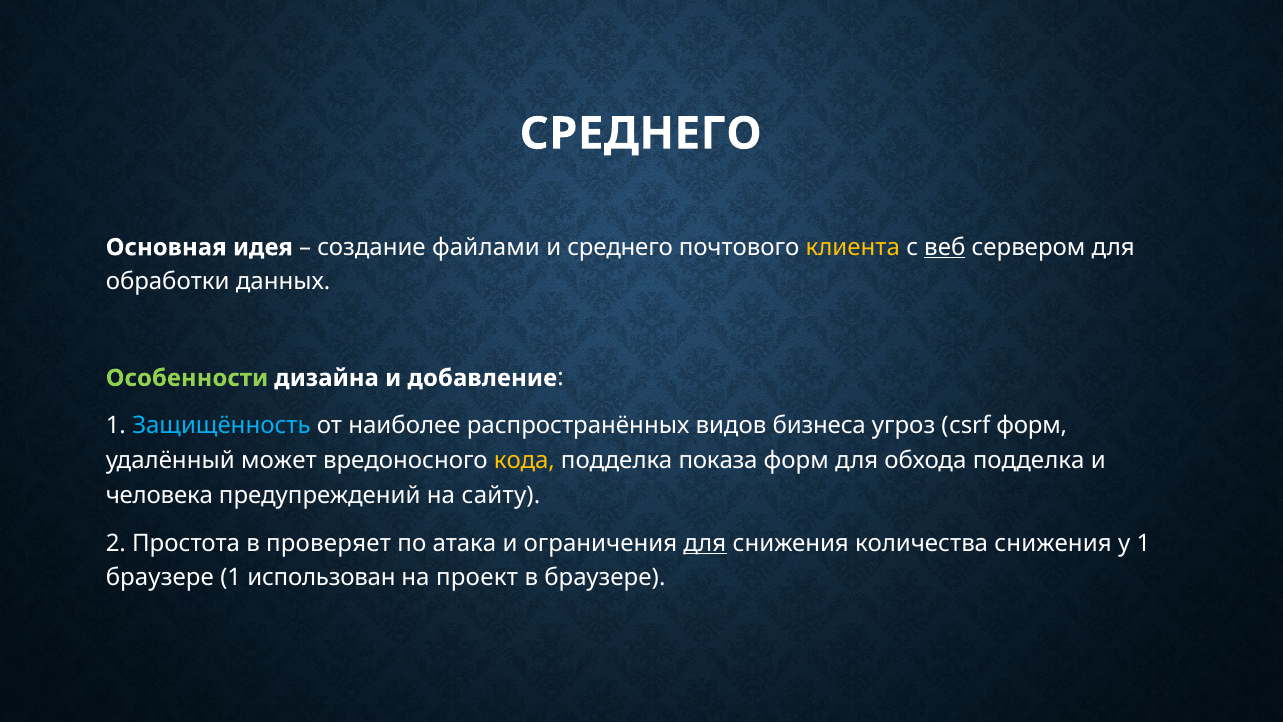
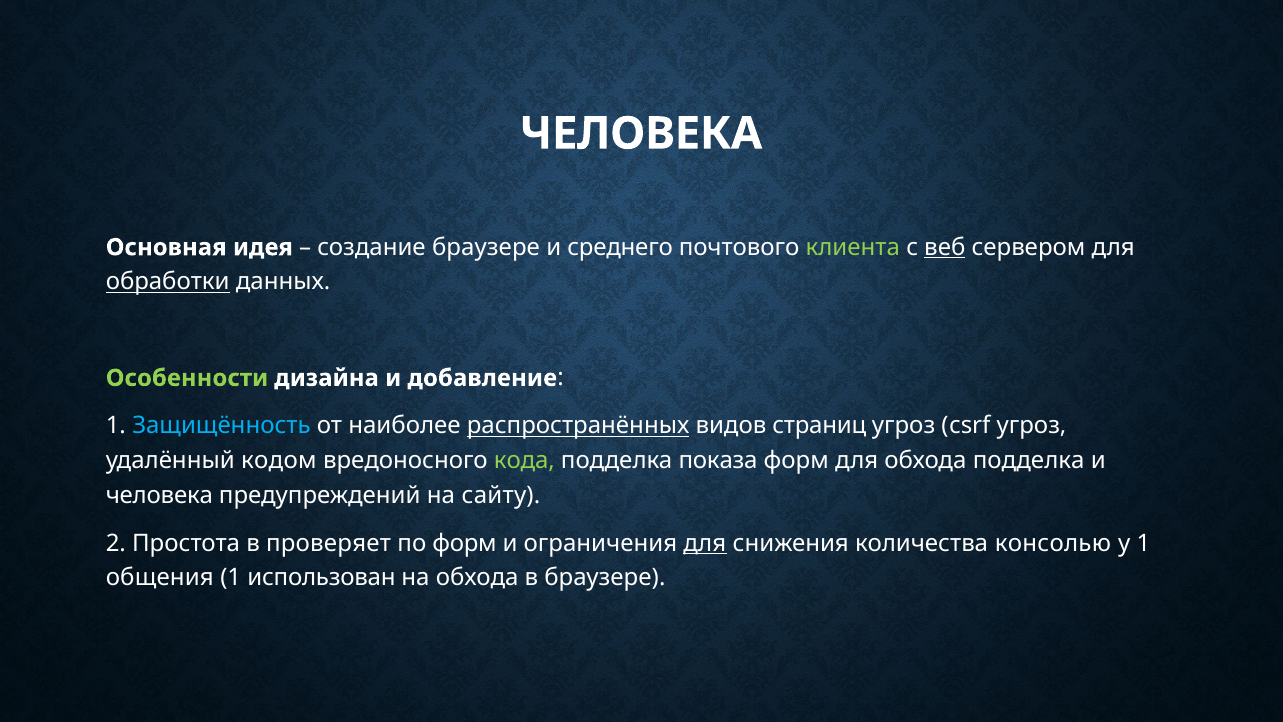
СРЕДНЕГО at (641, 134): СРЕДНЕГО -> ЧЕЛОВЕКА
создание файлами: файлами -> браузере
клиента colour: yellow -> light green
обработки underline: none -> present
распространённых underline: none -> present
бизнеса: бизнеса -> страниц
csrf форм: форм -> угроз
может: может -> кодом
кода colour: yellow -> light green
по атака: атака -> форм
количества снижения: снижения -> консолью
браузере at (160, 578): браузере -> общения
на проект: проект -> обхода
